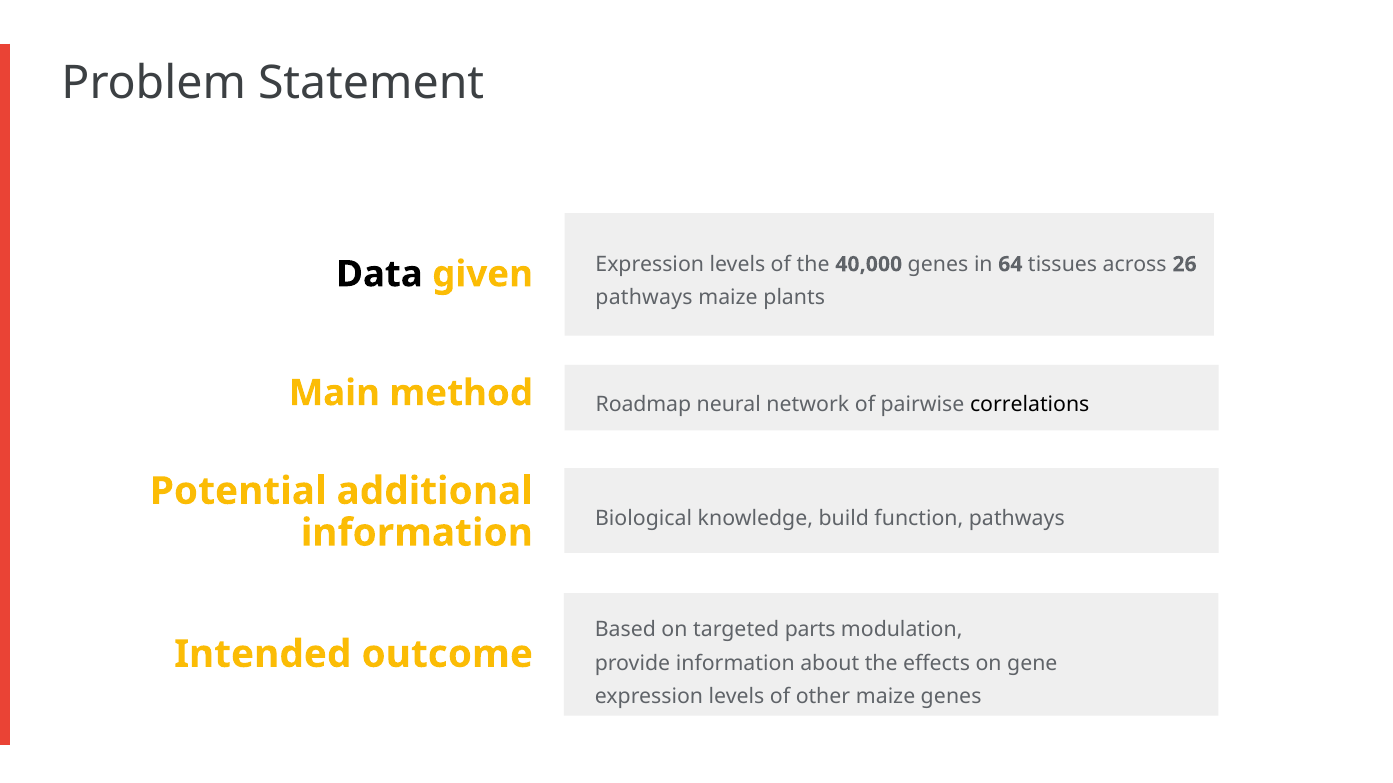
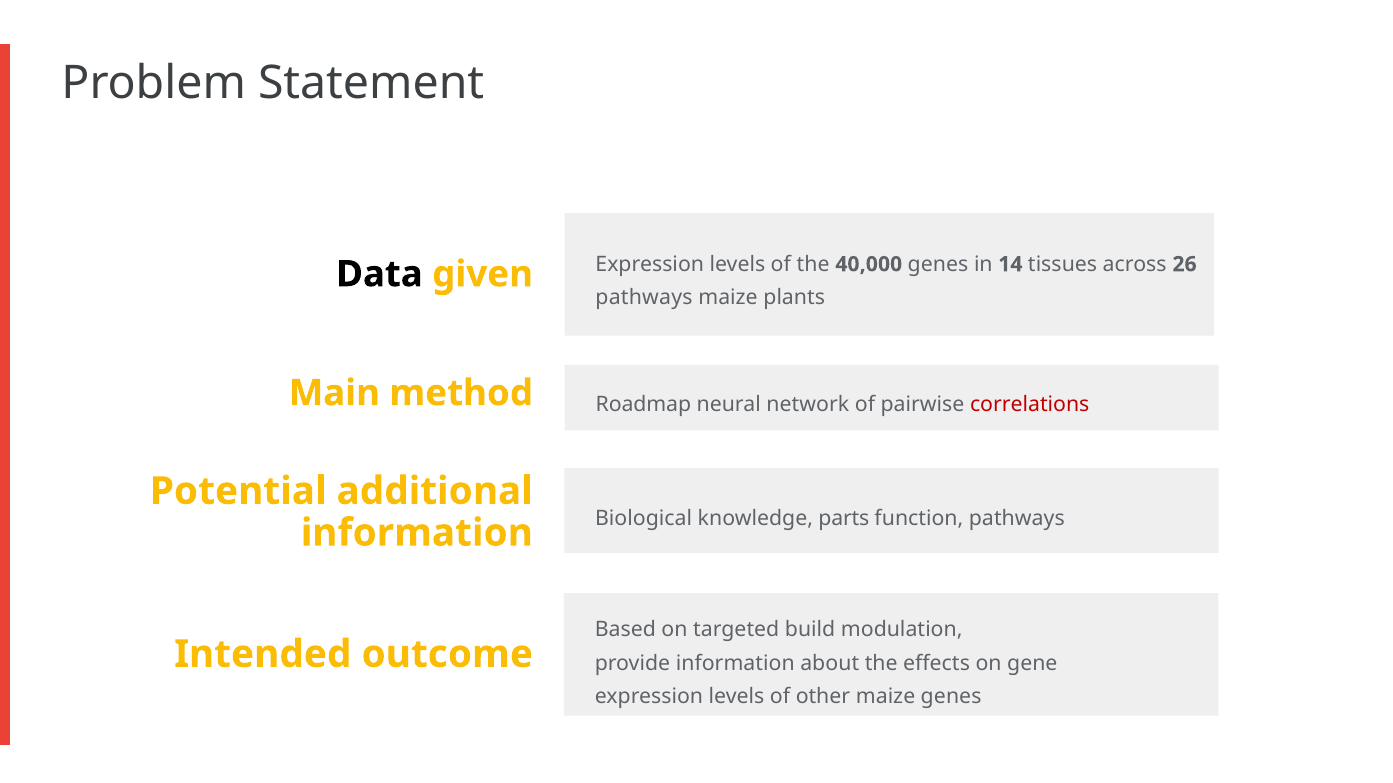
64: 64 -> 14
correlations colour: black -> red
build: build -> parts
parts: parts -> build
